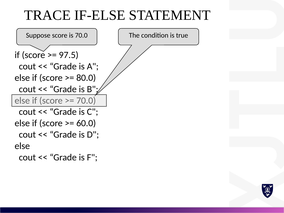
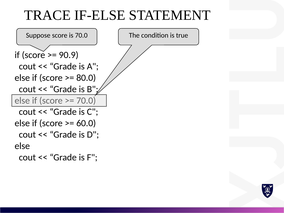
97.5: 97.5 -> 90.9
